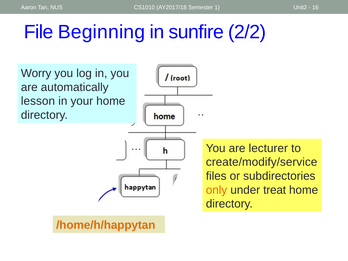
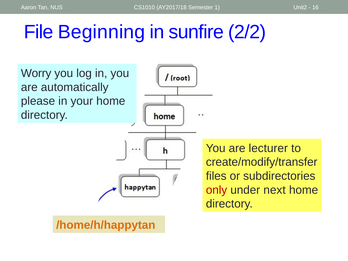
lesson: lesson -> please
create/modify/service: create/modify/service -> create/modify/transfer
only colour: orange -> red
treat: treat -> next
